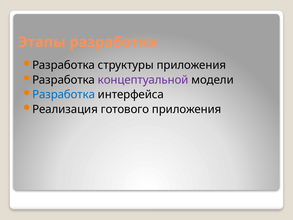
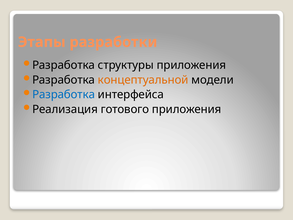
концептуальной colour: purple -> orange
